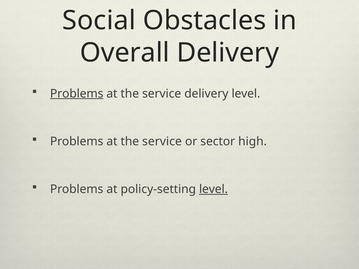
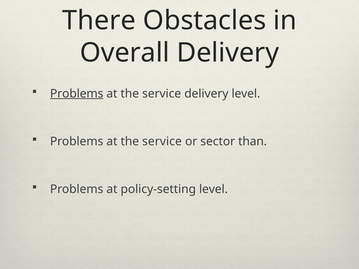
Social: Social -> There
high: high -> than
level at (213, 189) underline: present -> none
